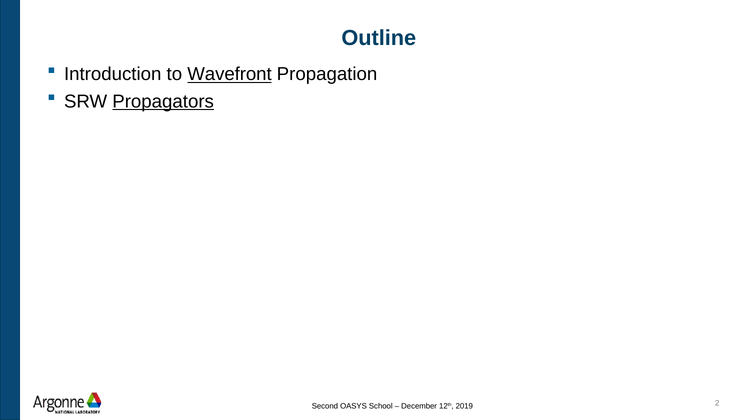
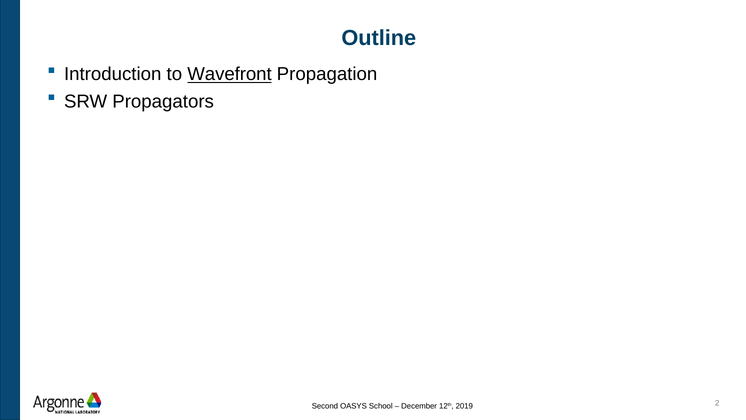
Propagators underline: present -> none
